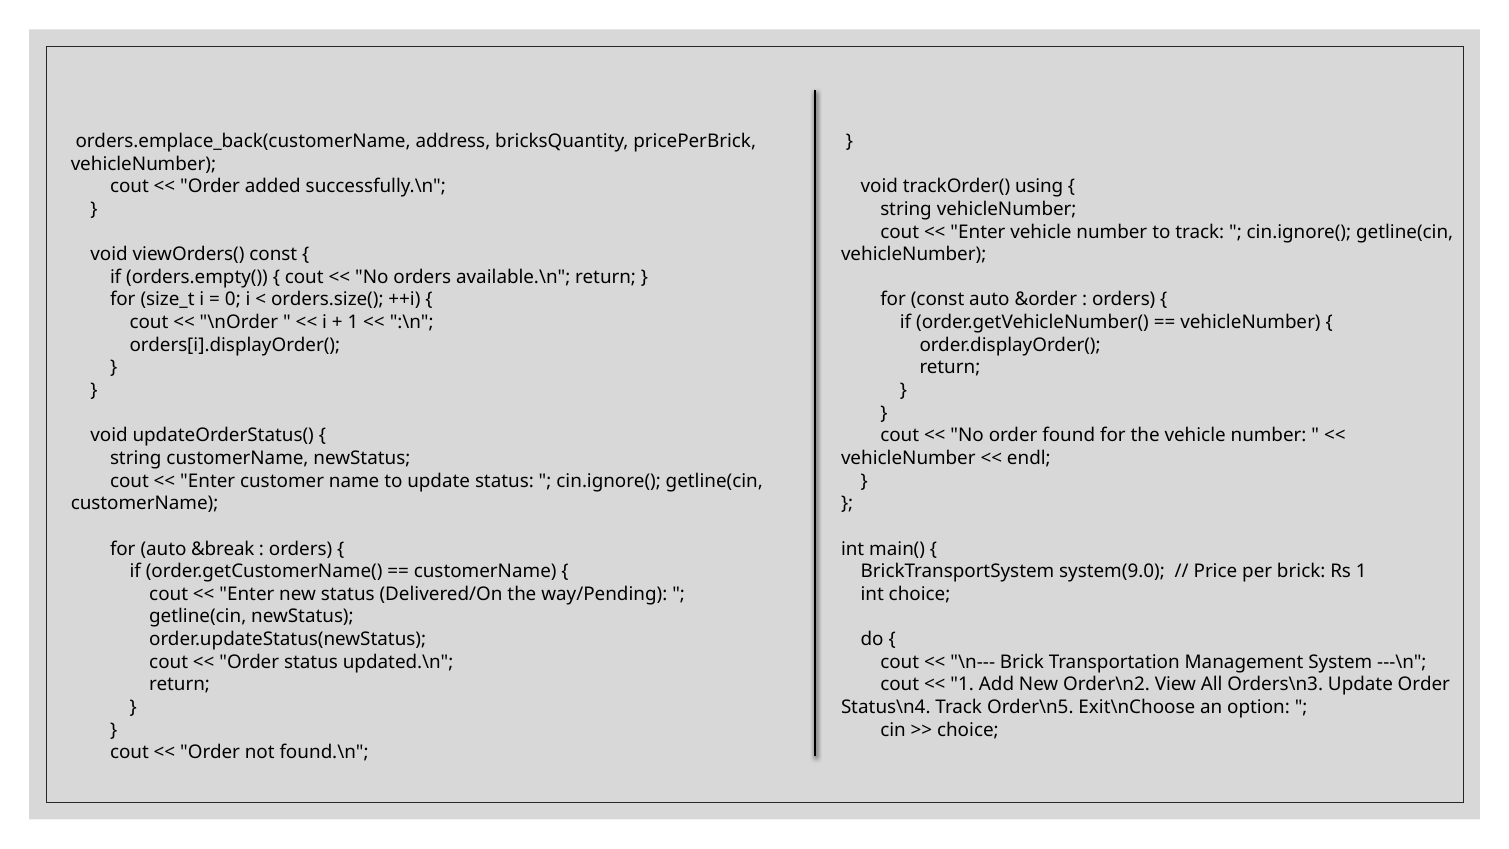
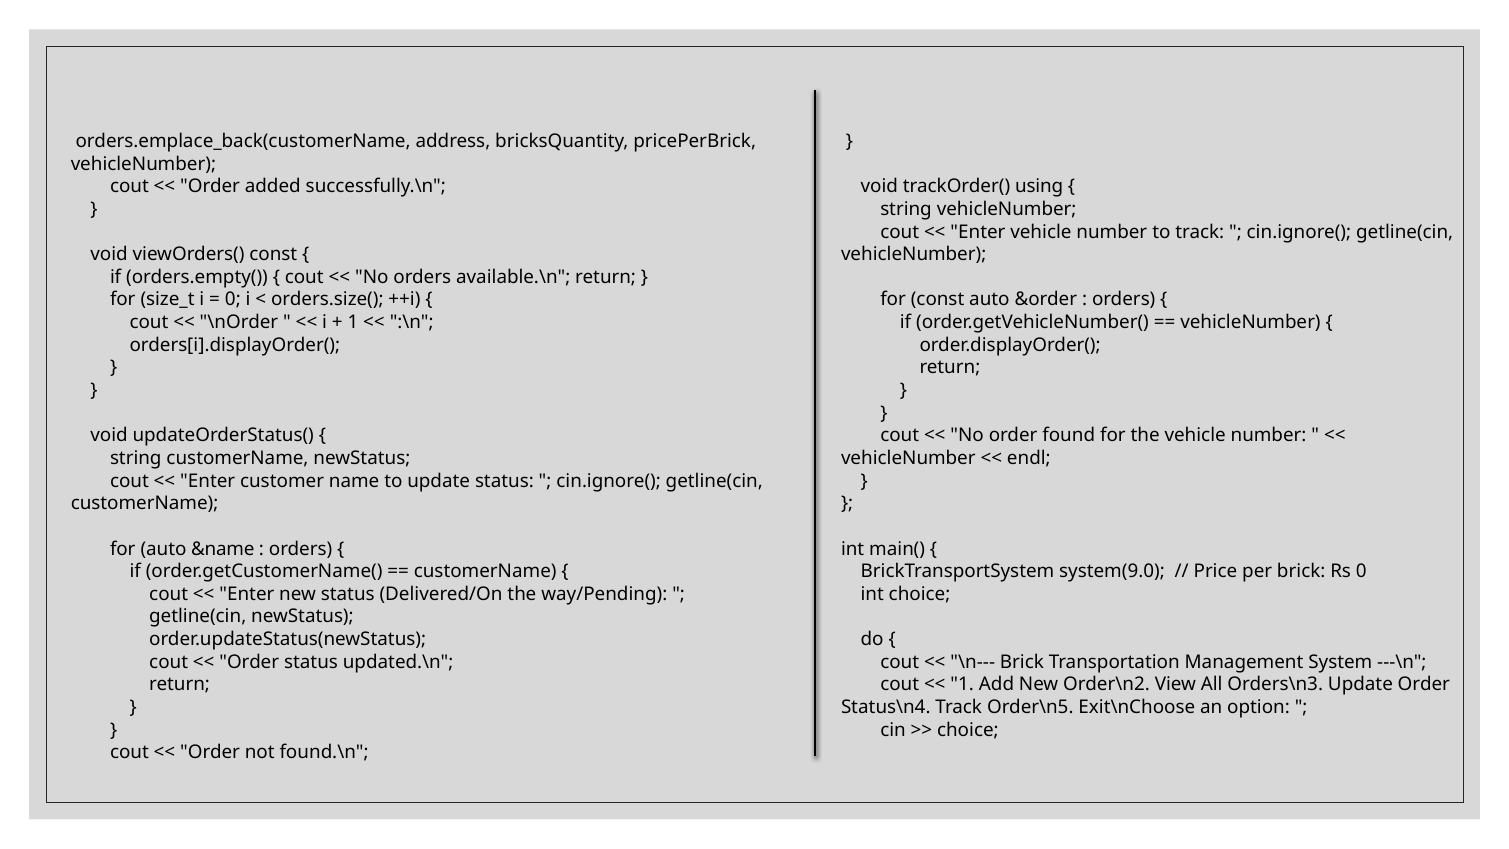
&break: &break -> &name
Rs 1: 1 -> 0
